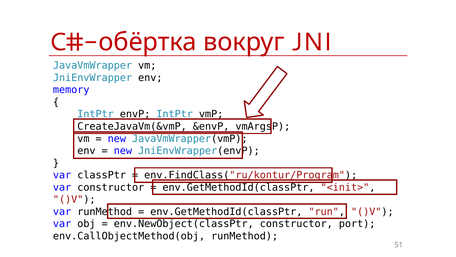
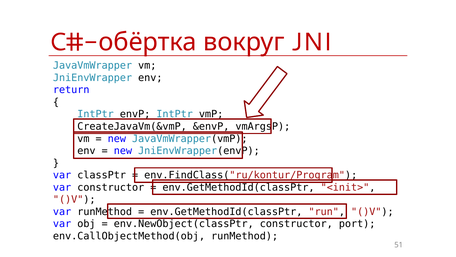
memory: memory -> return
